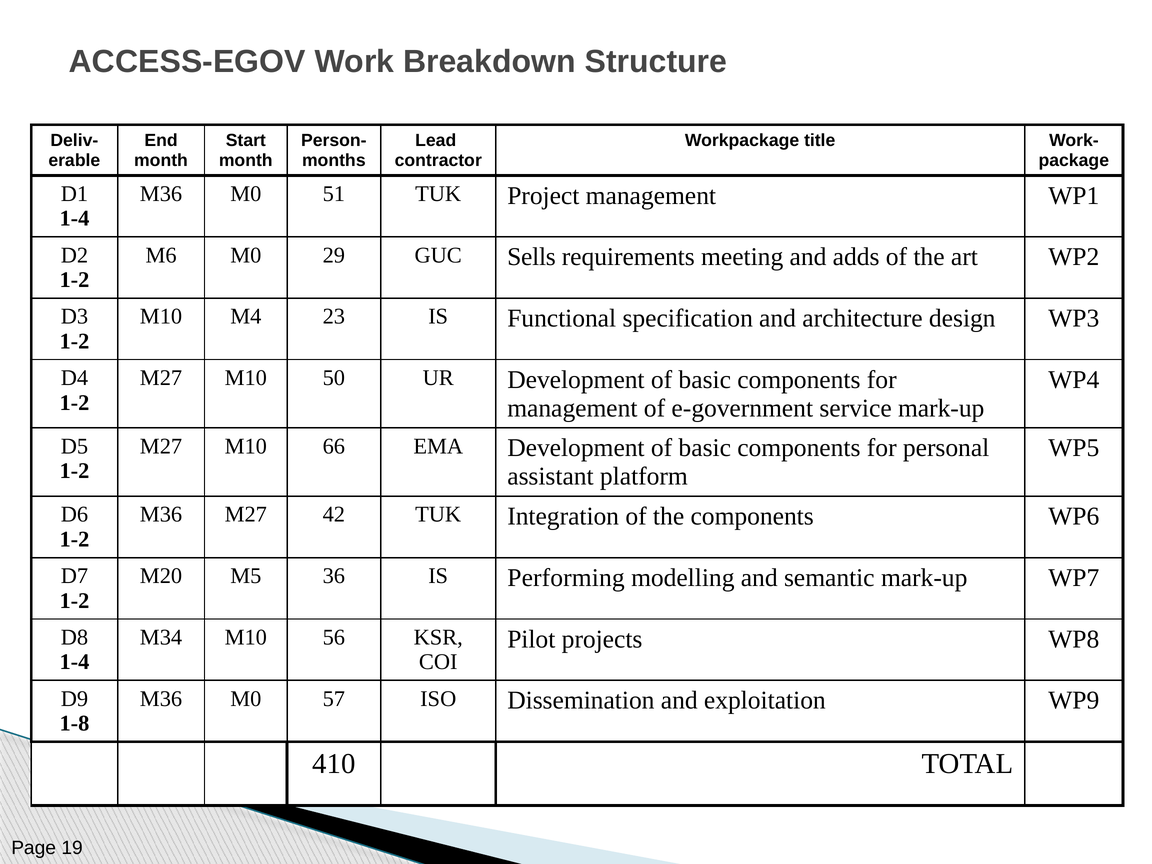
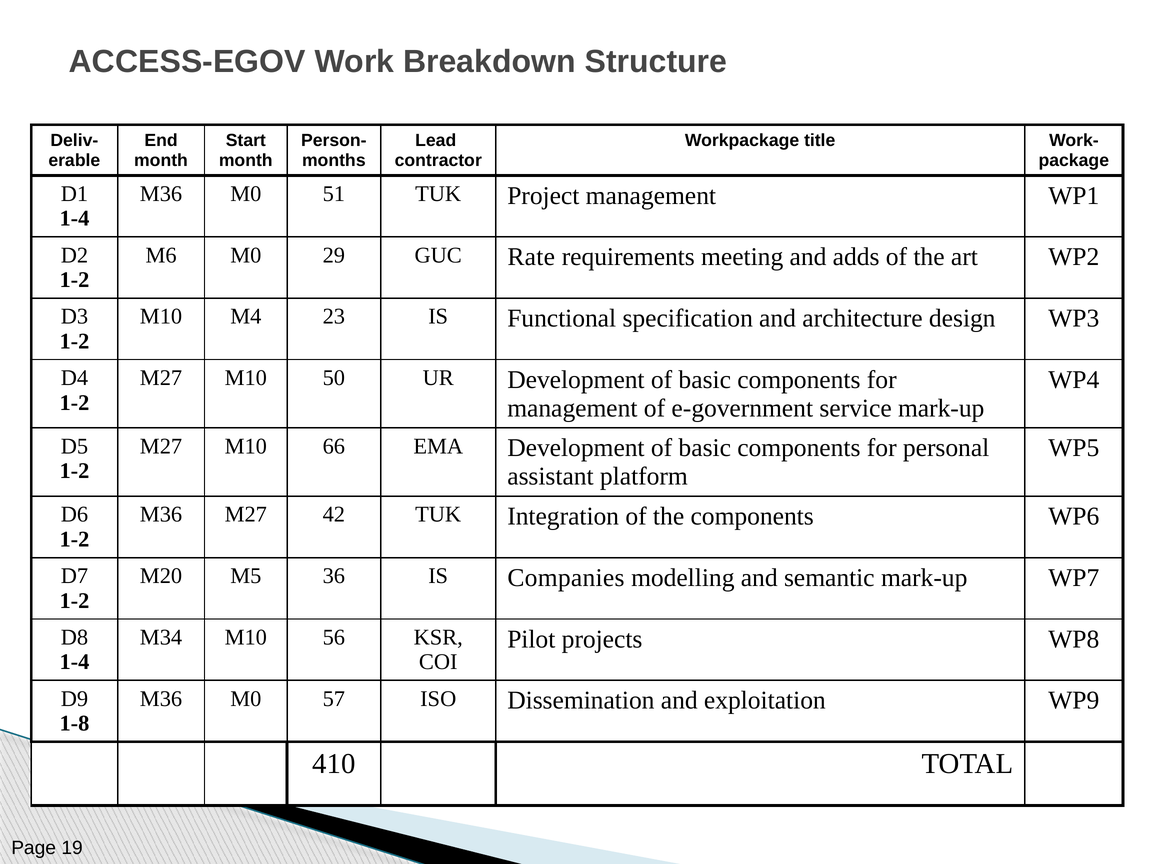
Sells: Sells -> Rate
Performing: Performing -> Companies
